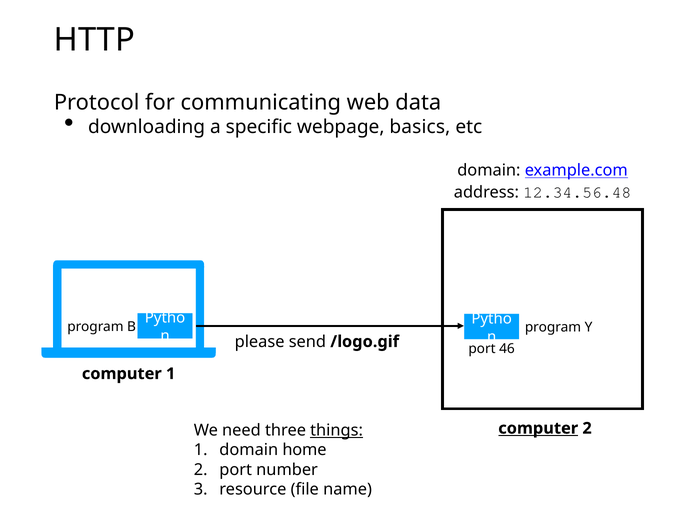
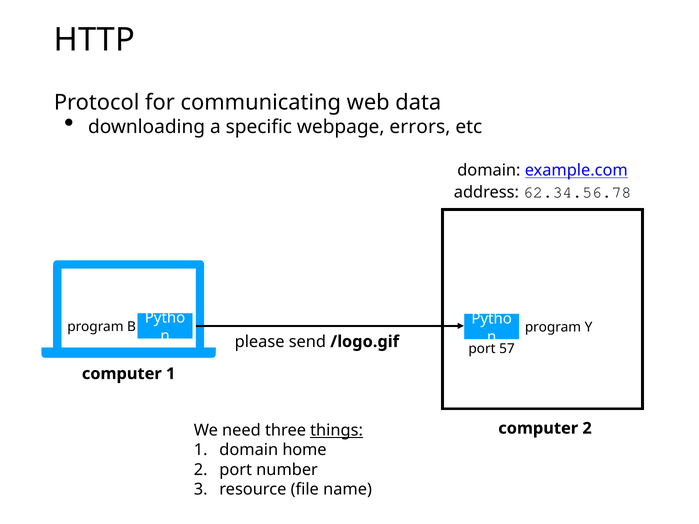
basics: basics -> errors
12.34.56.48: 12.34.56.48 -> 62.34.56.78
46: 46 -> 57
computer at (538, 428) underline: present -> none
